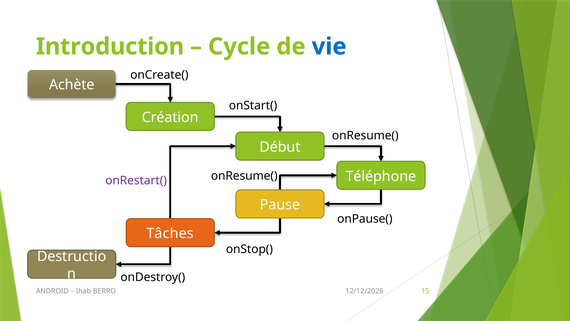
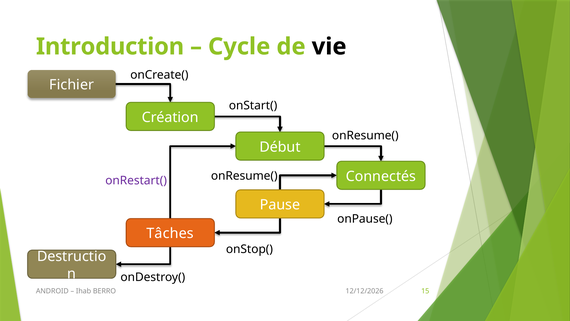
vie colour: blue -> black
Achète: Achète -> Fichier
Téléphone: Téléphone -> Connectés
